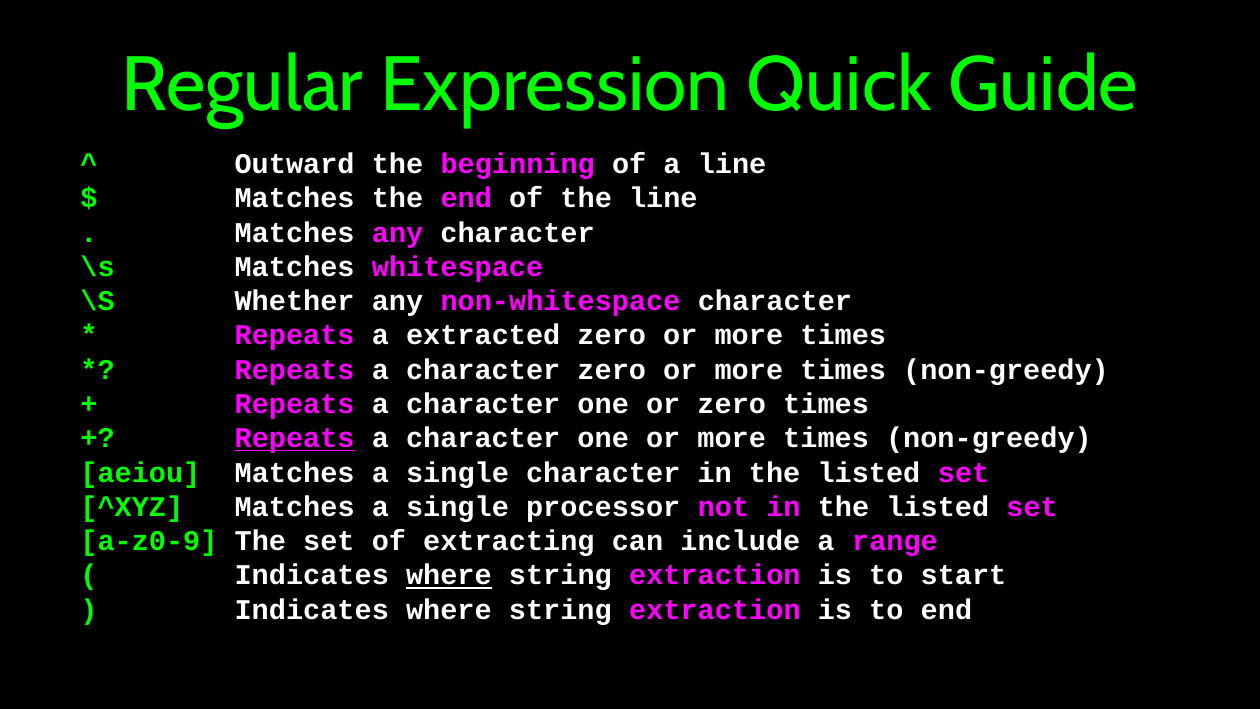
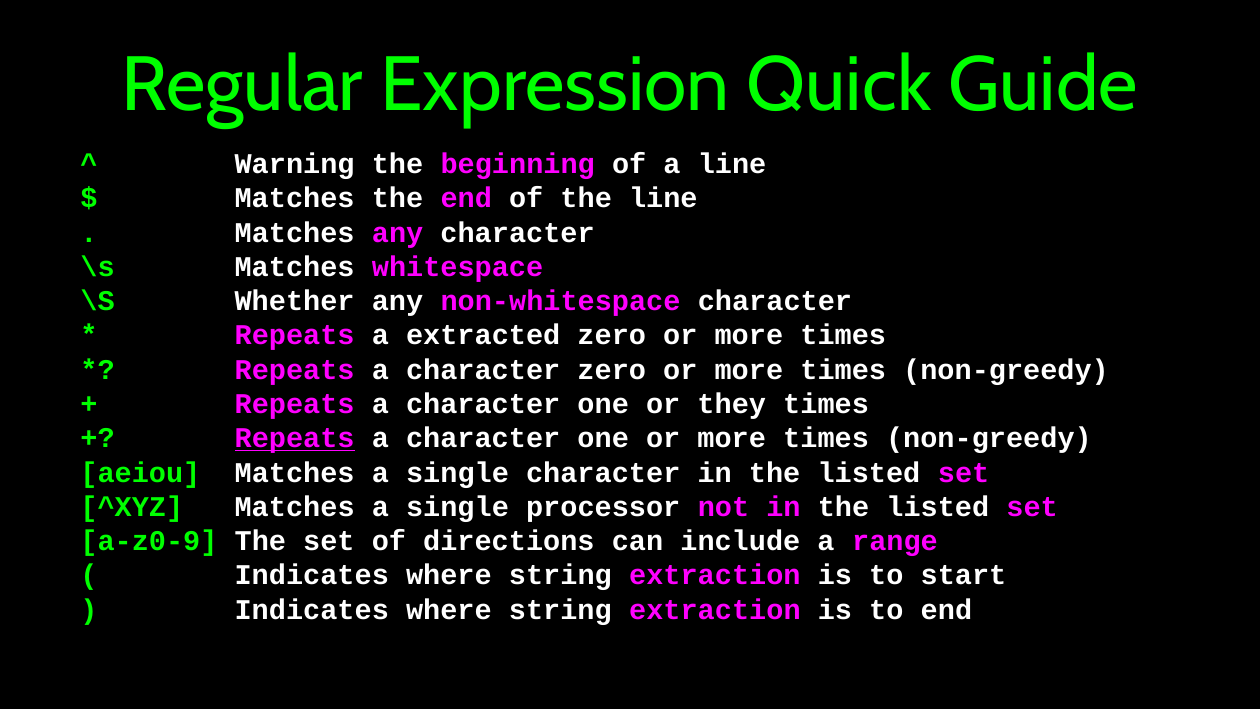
Outward: Outward -> Warning
or zero: zero -> they
extracting: extracting -> directions
where at (449, 575) underline: present -> none
